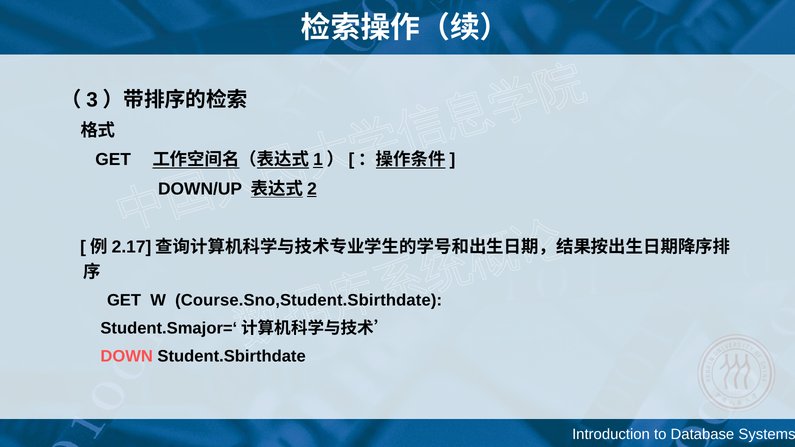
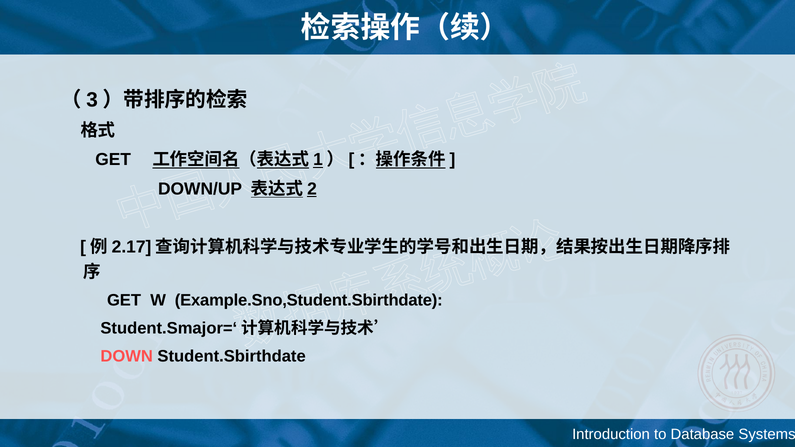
Course.Sno,Student.Sbirthdate: Course.Sno,Student.Sbirthdate -> Example.Sno,Student.Sbirthdate
